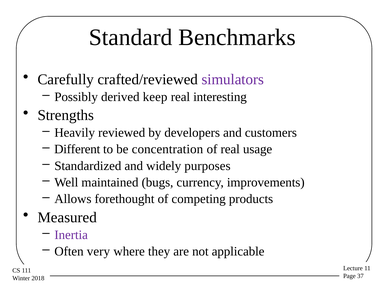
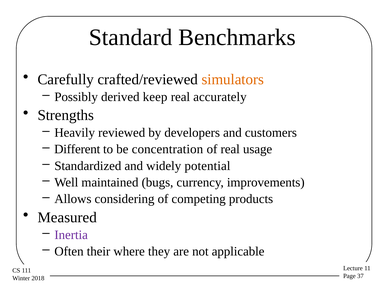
simulators colour: purple -> orange
interesting: interesting -> accurately
purposes: purposes -> potential
forethought: forethought -> considering
very: very -> their
